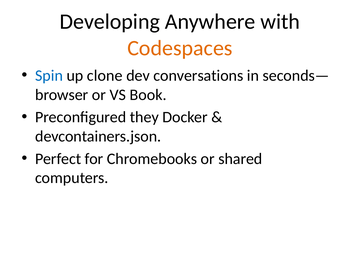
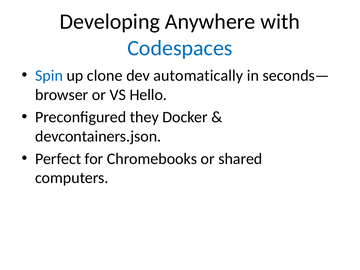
Codespaces colour: orange -> blue
conversations: conversations -> automatically
Book: Book -> Hello
